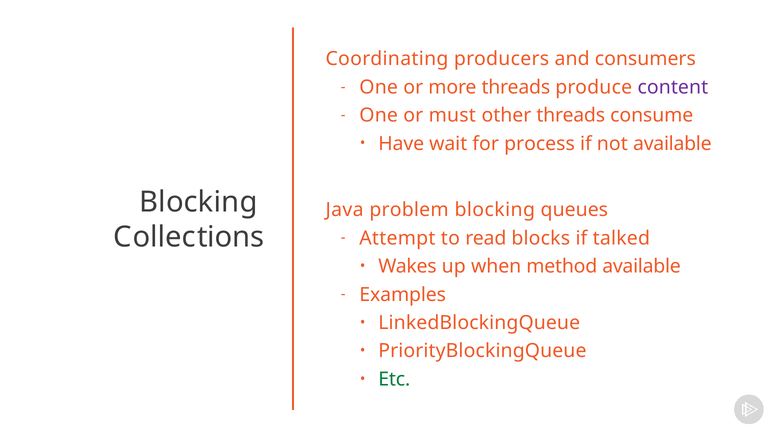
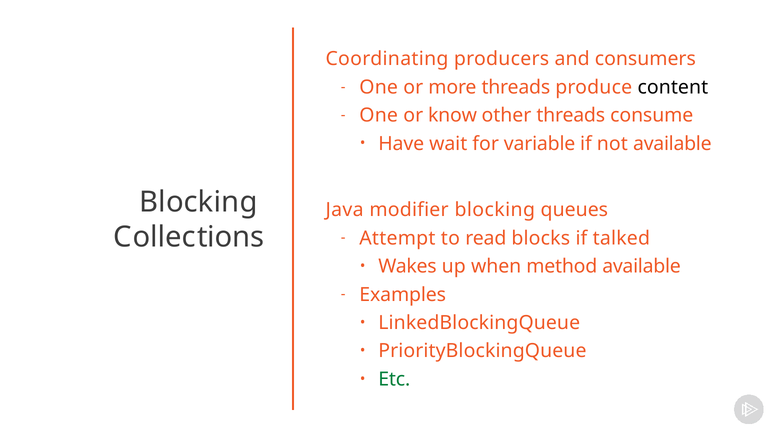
content colour: purple -> black
must: must -> know
process: process -> variable
problem: problem -> modifier
